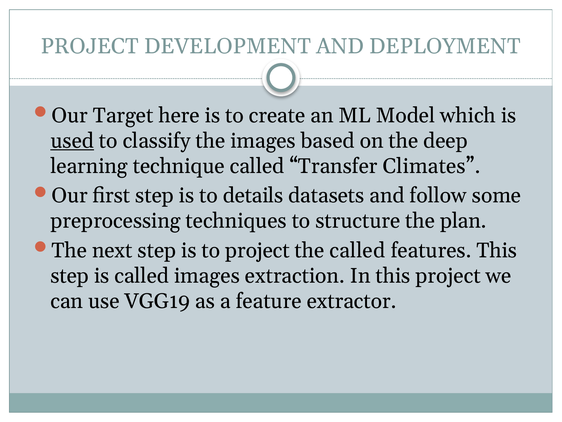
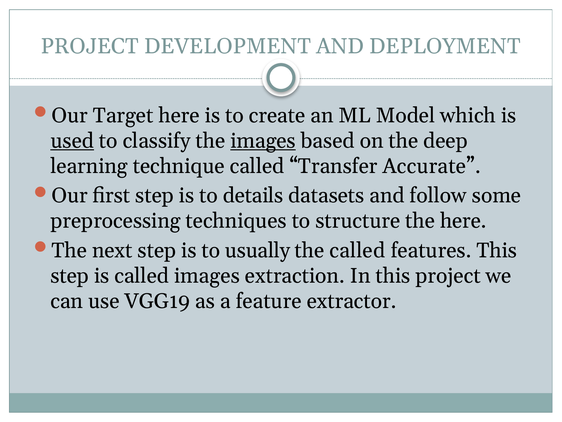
images at (263, 141) underline: none -> present
Climates: Climates -> Accurate
the plan: plan -> here
to project: project -> usually
